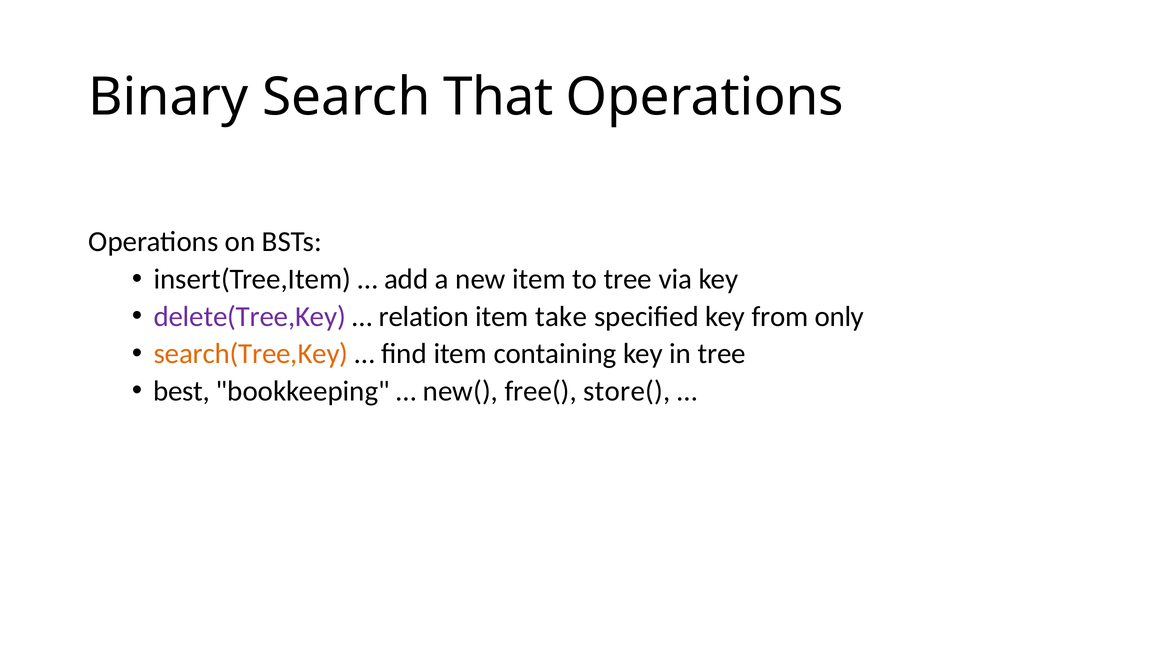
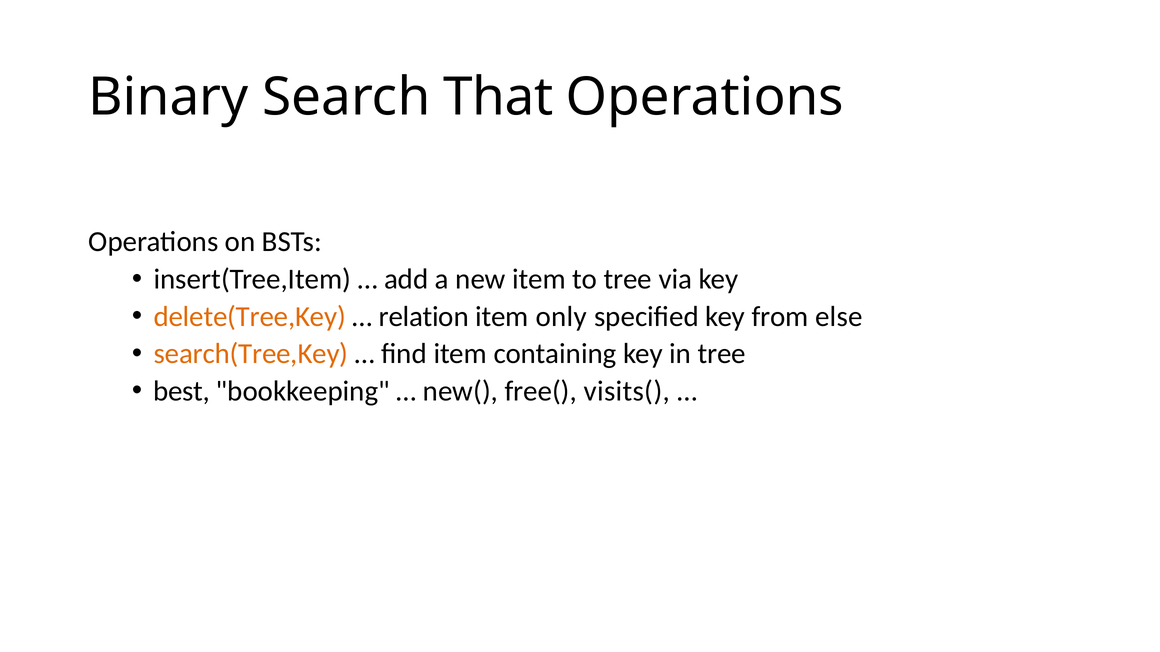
delete(Tree,Key colour: purple -> orange
take: take -> only
only: only -> else
store(: store( -> visits(
